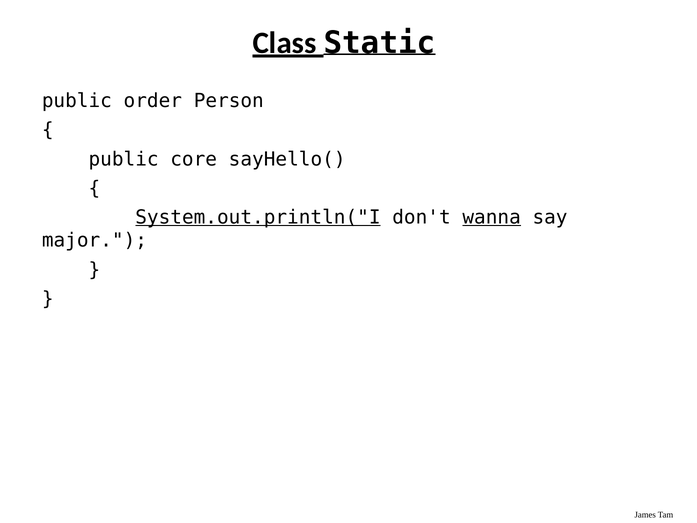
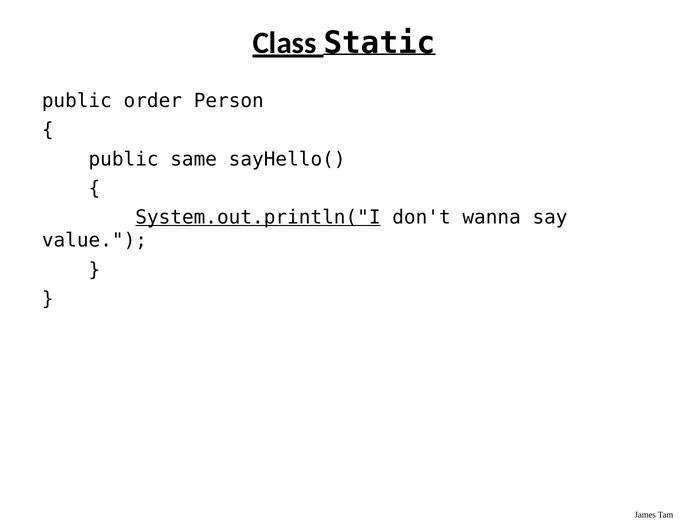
core: core -> same
wanna underline: present -> none
major: major -> value
